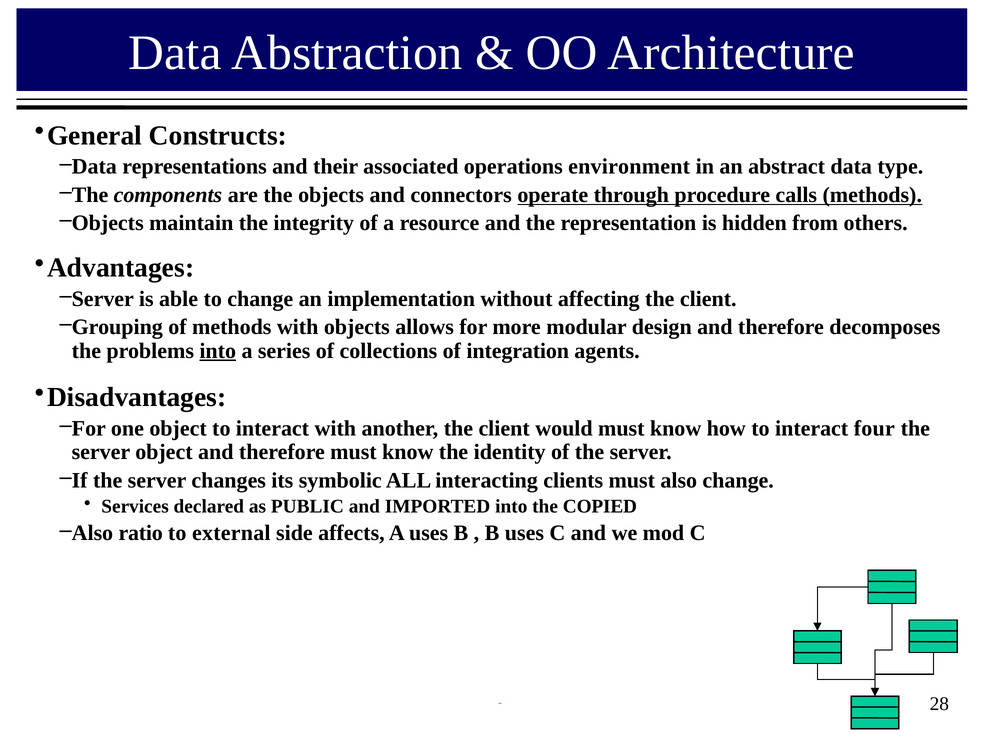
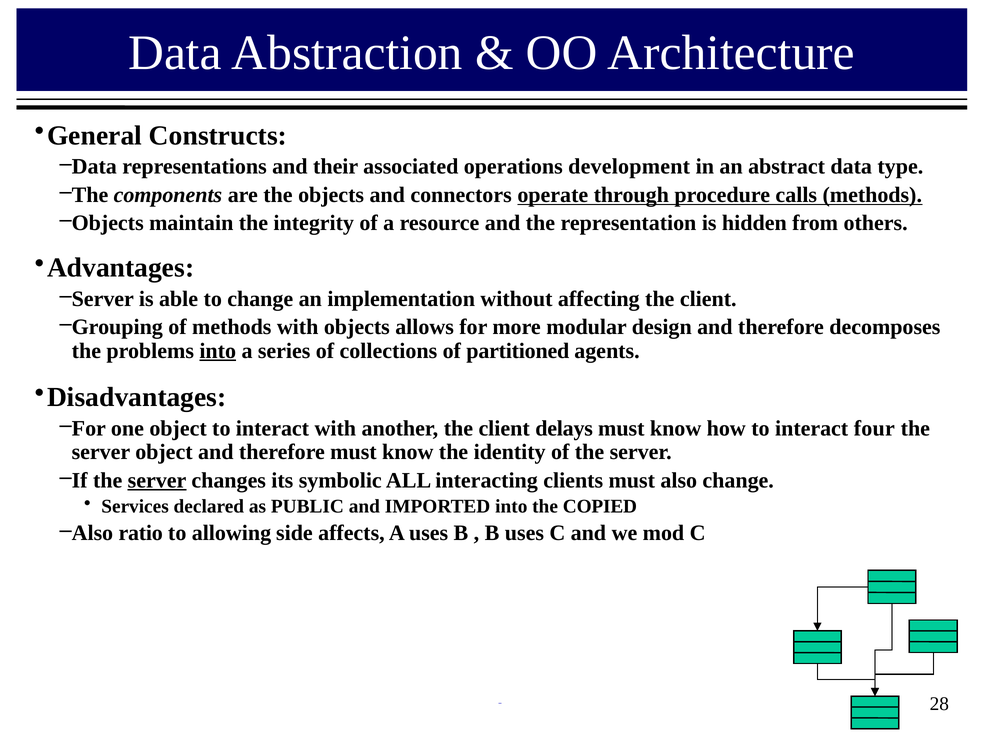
environment: environment -> development
integration: integration -> partitioned
would: would -> delays
server at (157, 480) underline: none -> present
external: external -> allowing
